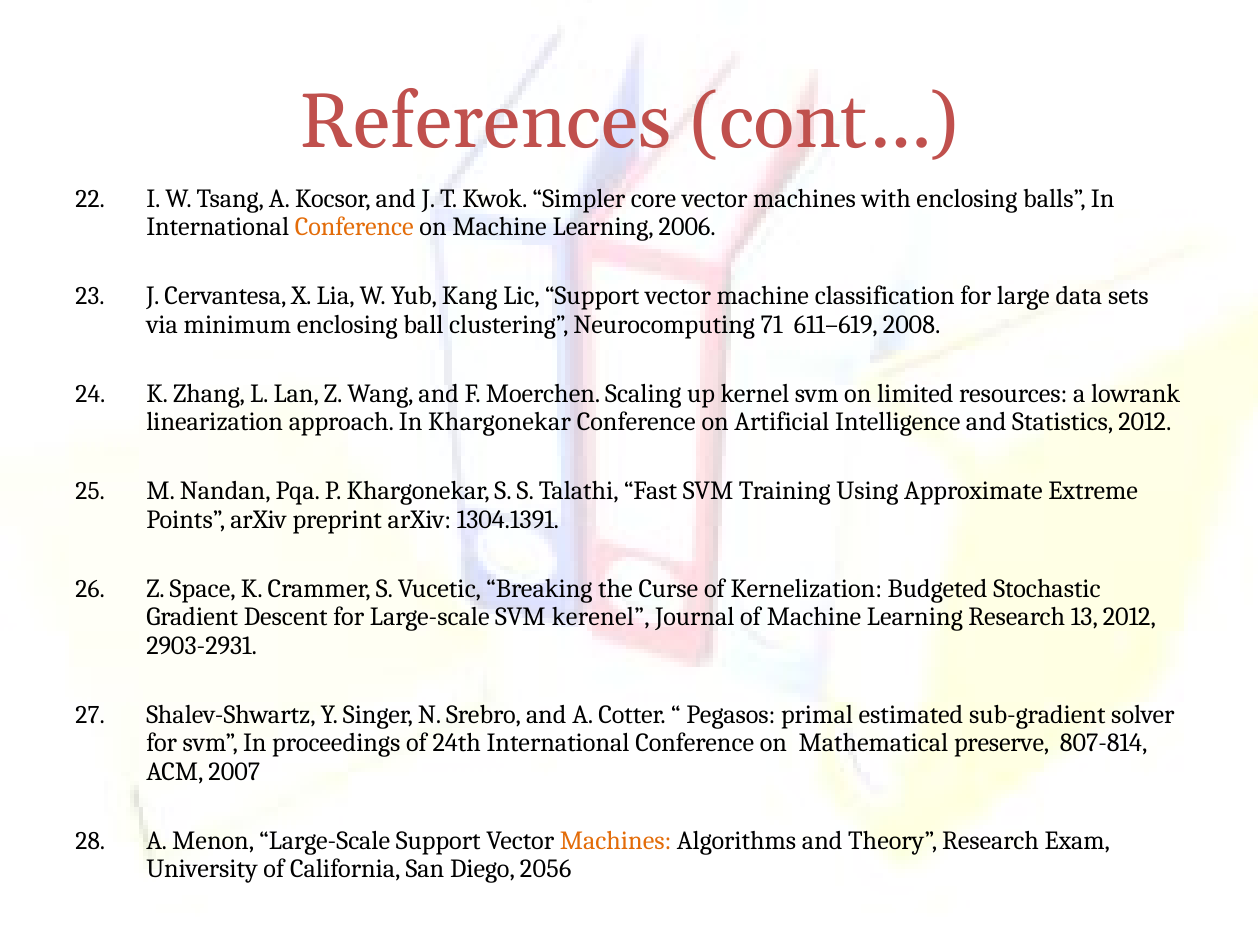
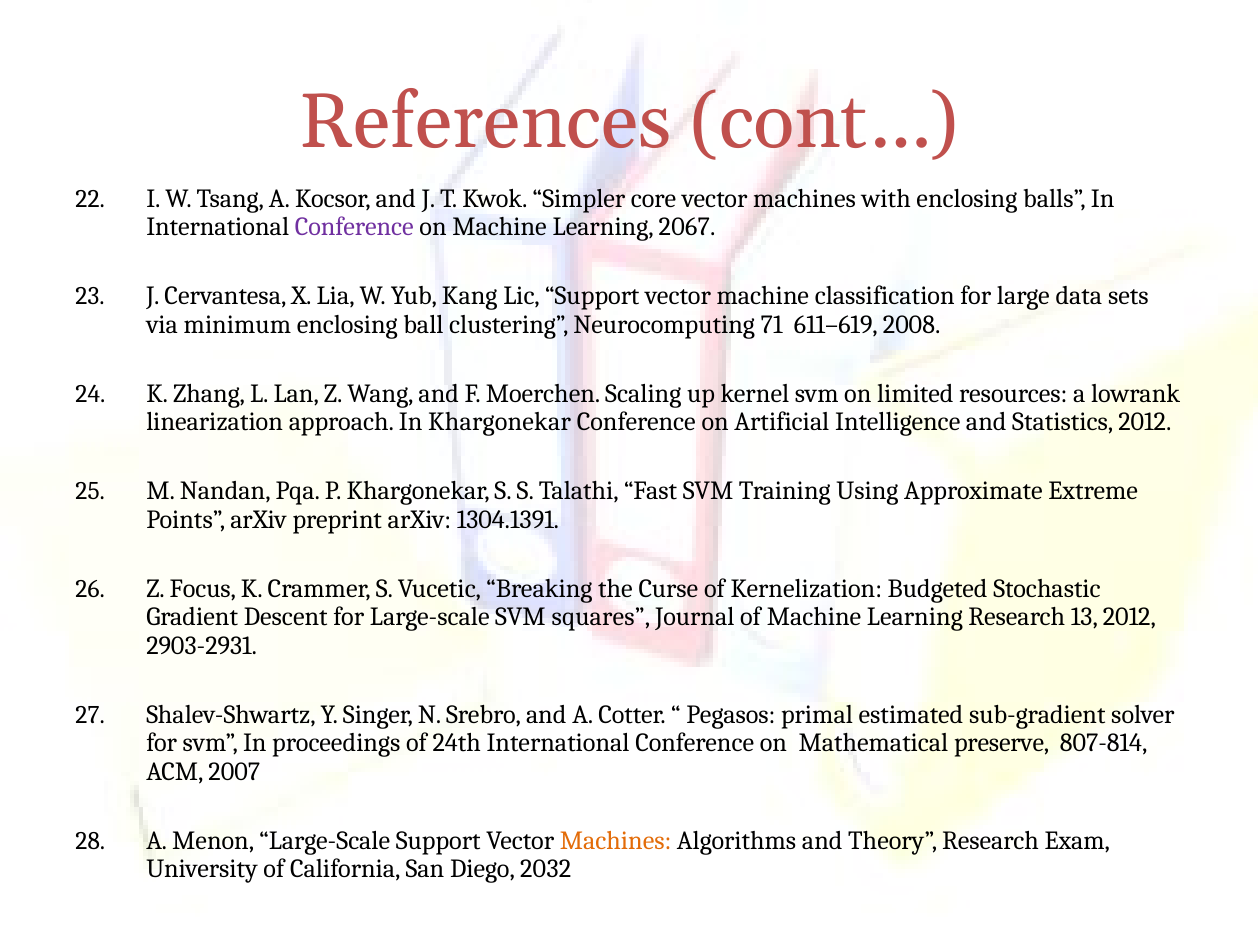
Conference at (354, 227) colour: orange -> purple
2006: 2006 -> 2067
Space: Space -> Focus
kerenel: kerenel -> squares
2056: 2056 -> 2032
